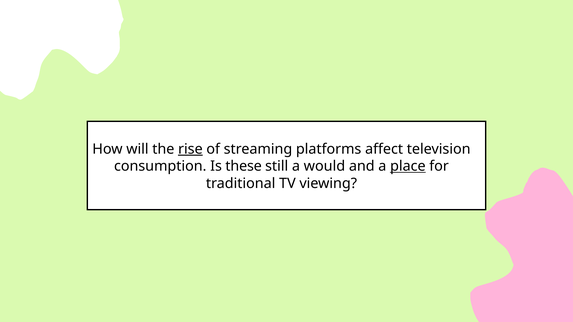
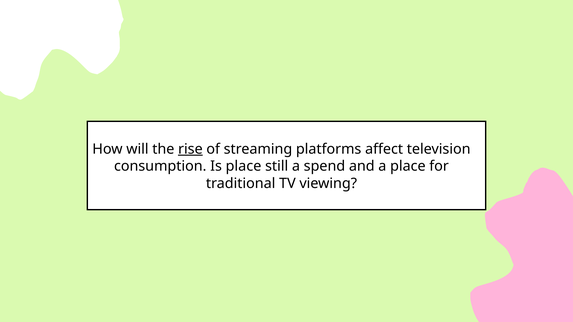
Is these: these -> place
would: would -> spend
place at (408, 166) underline: present -> none
